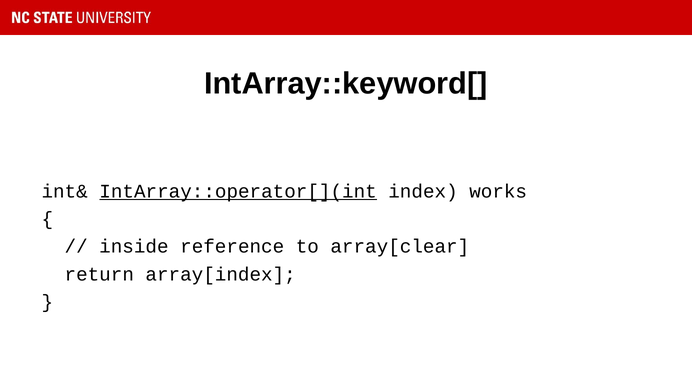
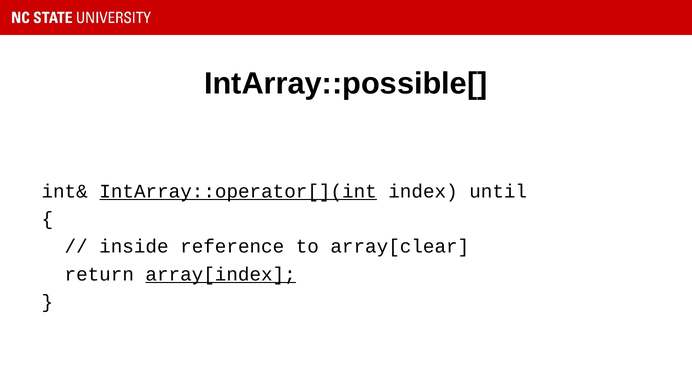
IntArray::keyword[: IntArray::keyword[ -> IntArray::possible[
works: works -> until
array[index underline: none -> present
